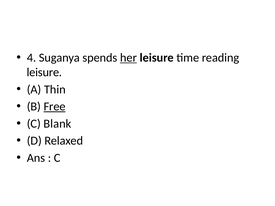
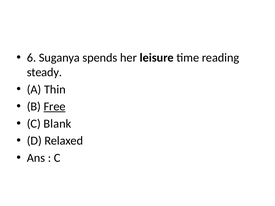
4: 4 -> 6
her underline: present -> none
leisure at (44, 72): leisure -> steady
